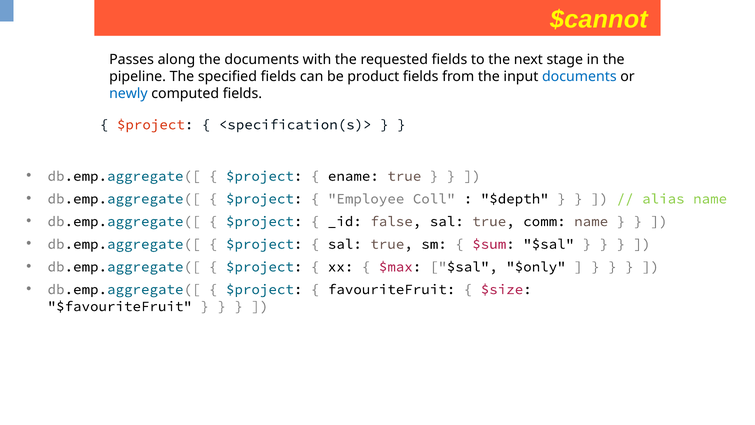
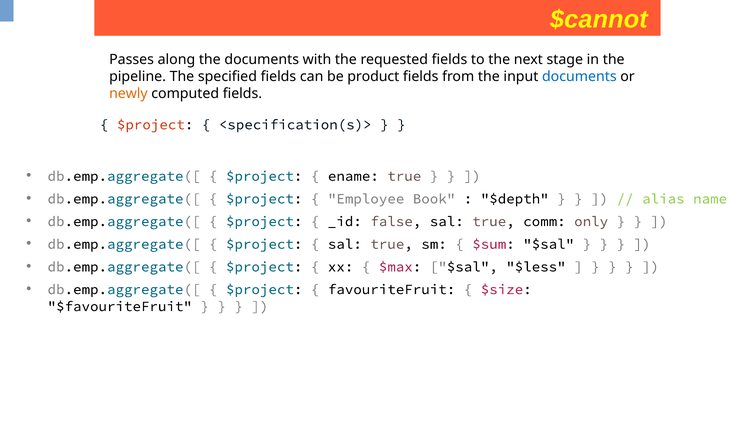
newly colour: blue -> orange
Coll: Coll -> Book
comm name: name -> only
$only: $only -> $less
